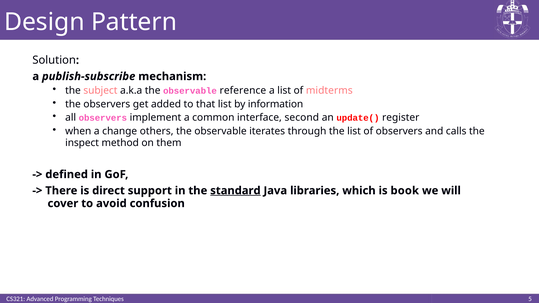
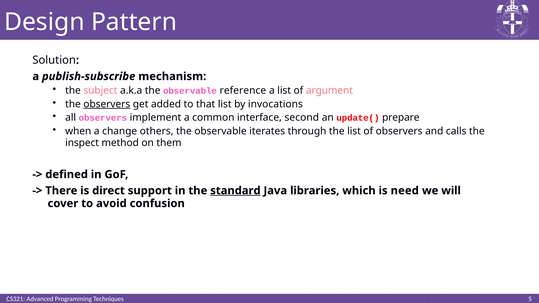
midterms: midterms -> argument
observers at (107, 104) underline: none -> present
information: information -> invocations
register: register -> prepare
book: book -> need
